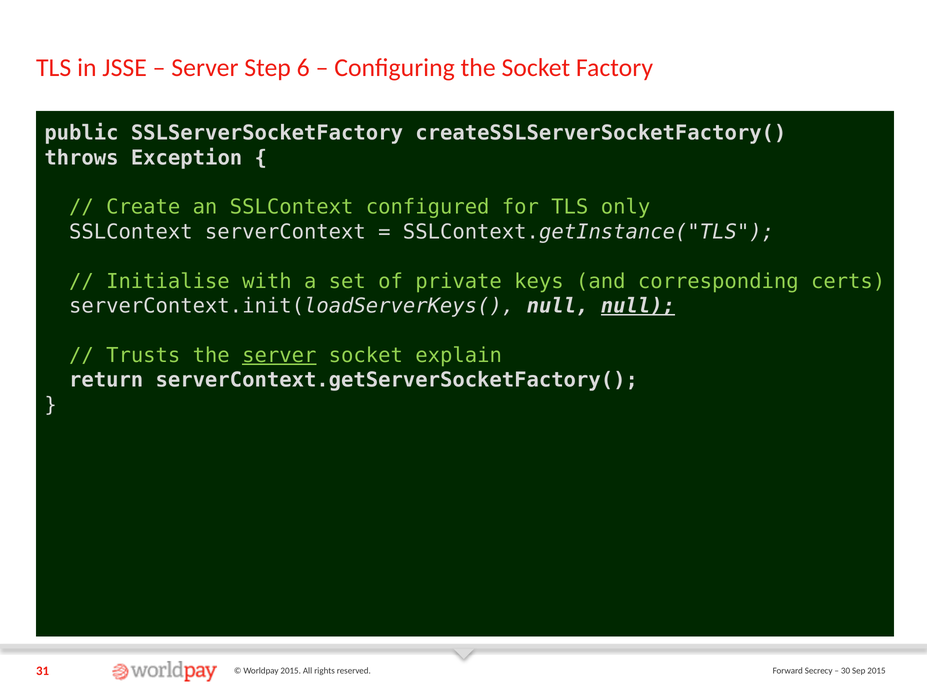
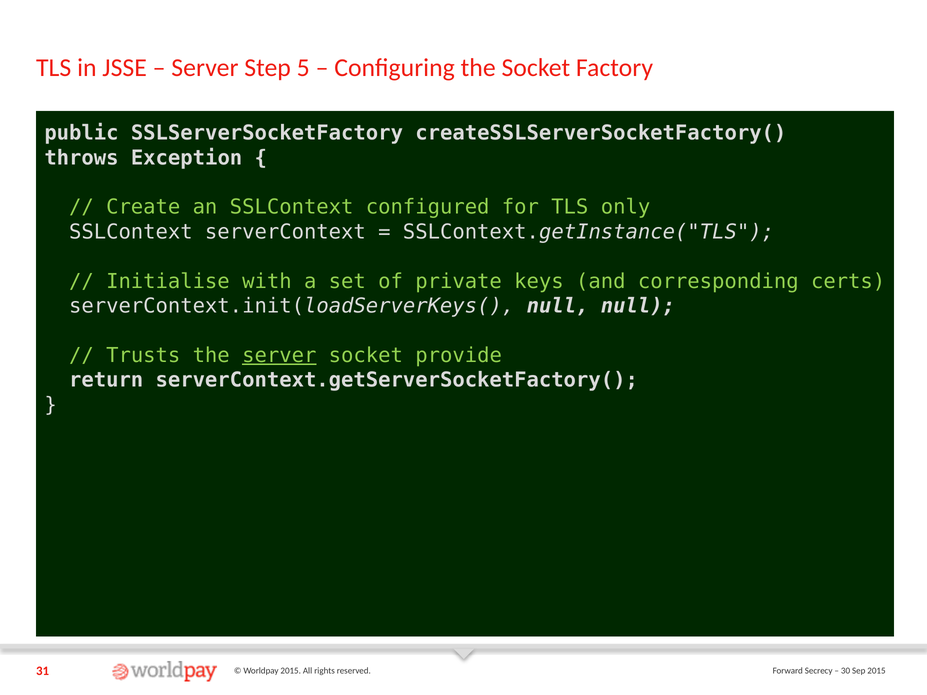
6: 6 -> 5
null at (638, 306) underline: present -> none
explain: explain -> provide
